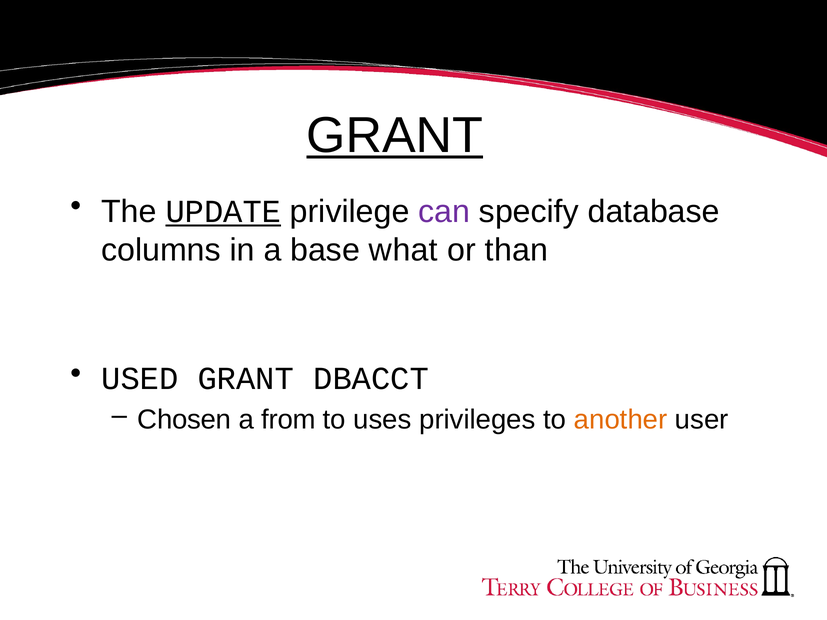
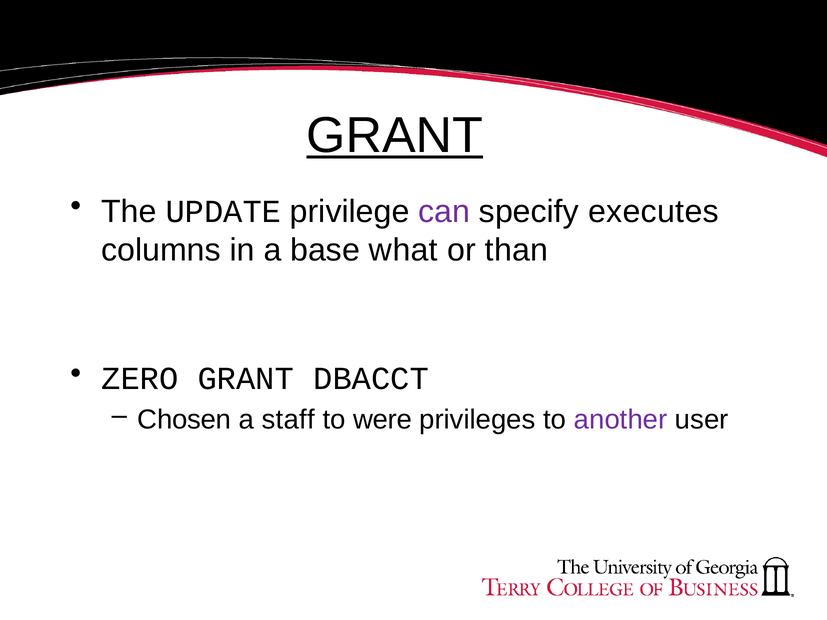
UPDATE underline: present -> none
database: database -> executes
USED: USED -> ZERO
from: from -> staff
uses: uses -> were
another colour: orange -> purple
